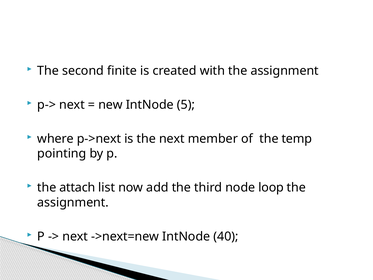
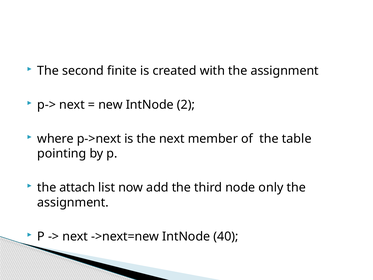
5: 5 -> 2
temp: temp -> table
loop: loop -> only
